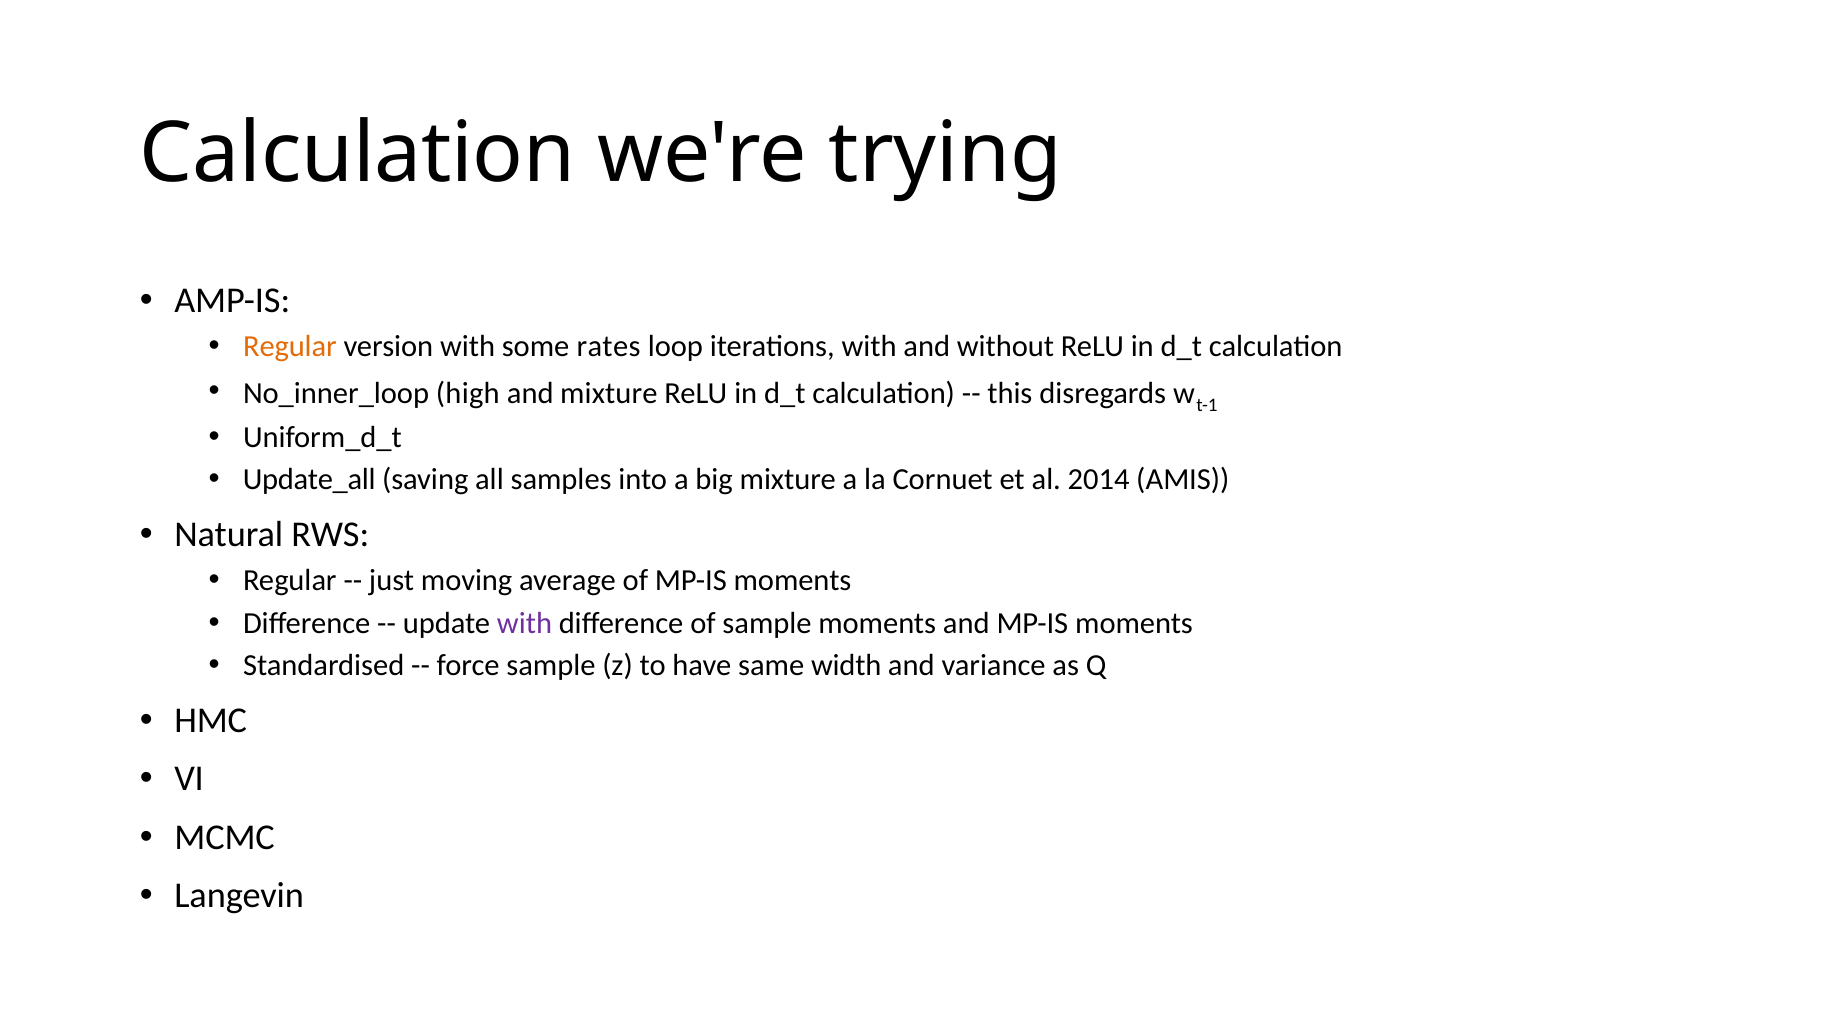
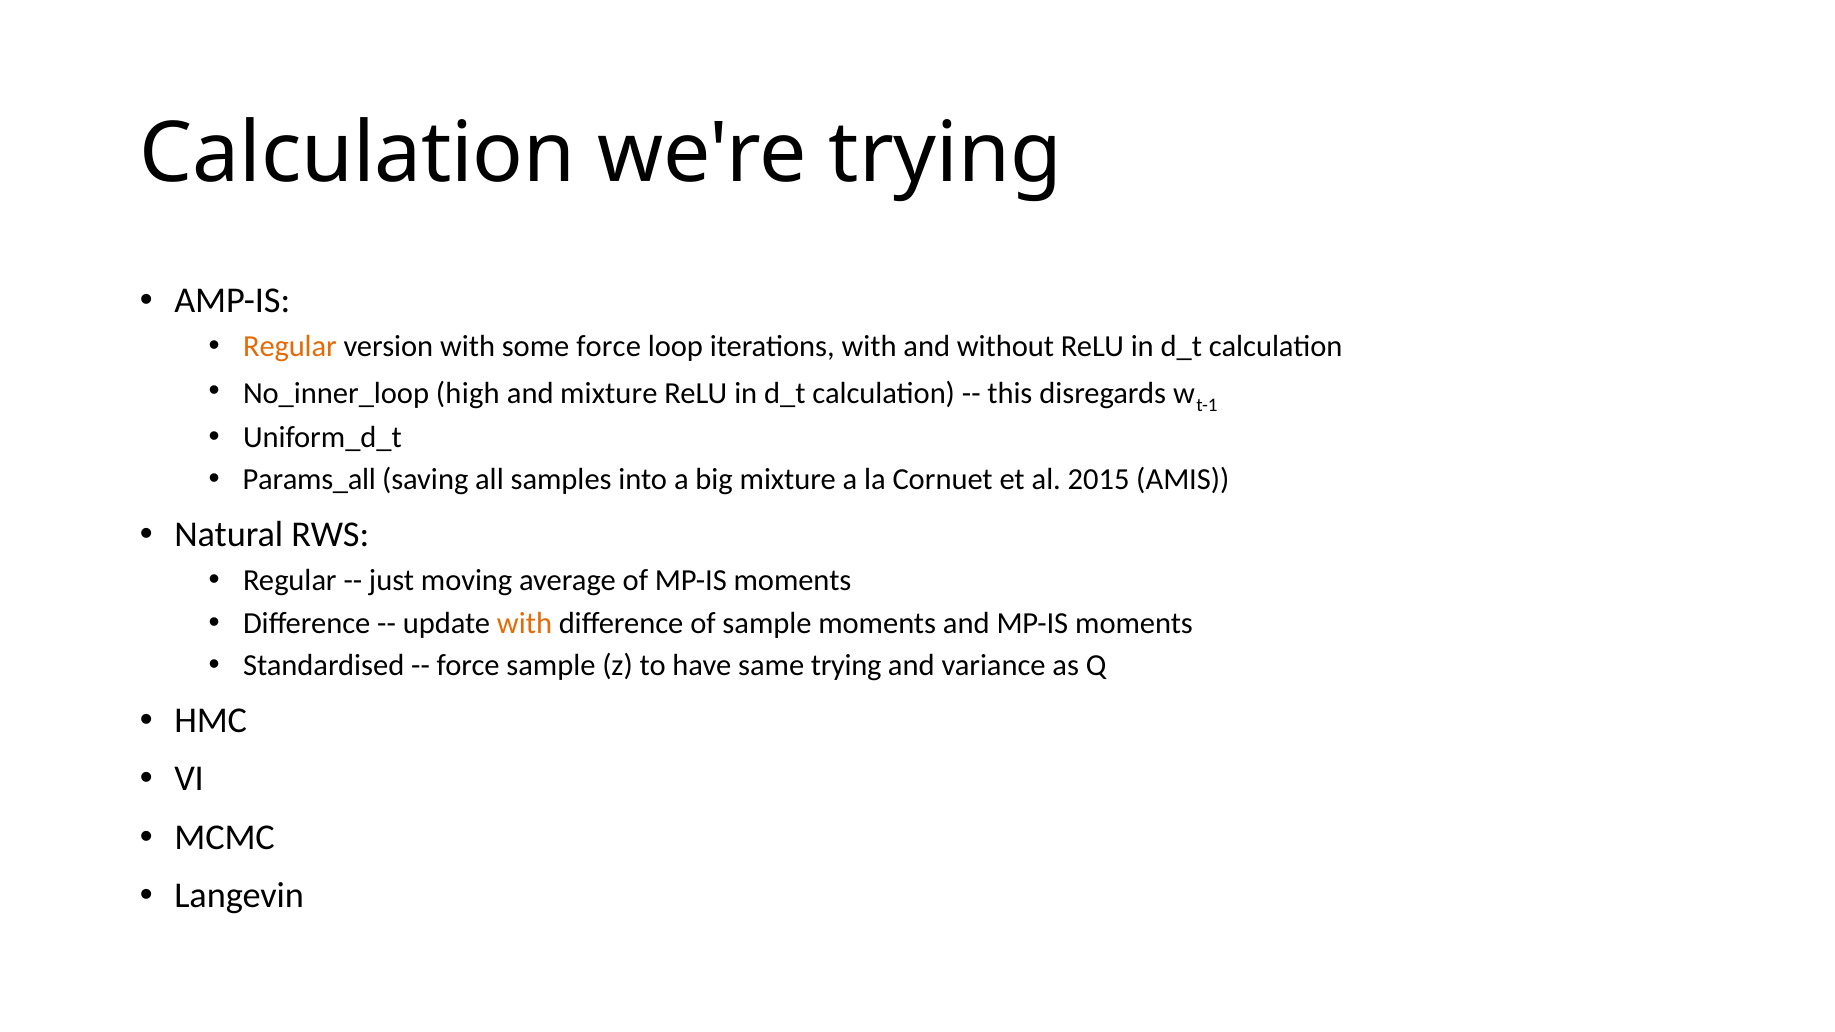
some rates: rates -> force
Update_all: Update_all -> Params_all
2014: 2014 -> 2015
with at (524, 623) colour: purple -> orange
same width: width -> trying
